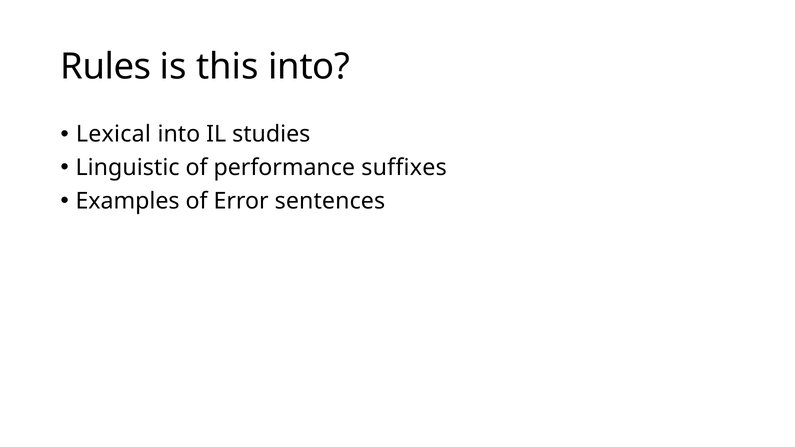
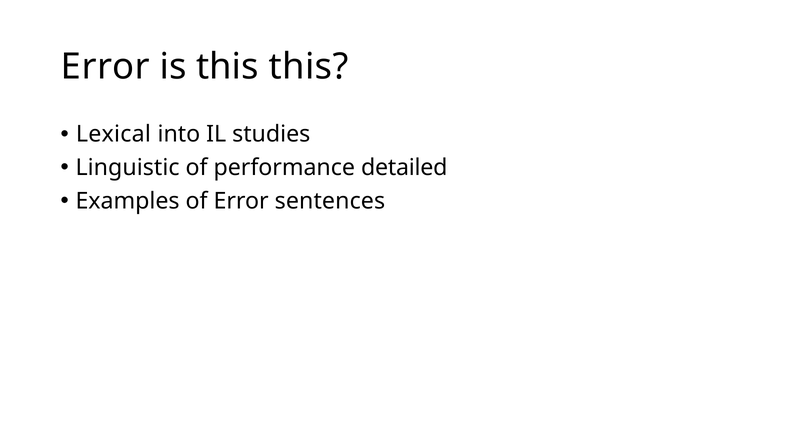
Rules at (106, 67): Rules -> Error
this into: into -> this
suffixes: suffixes -> detailed
